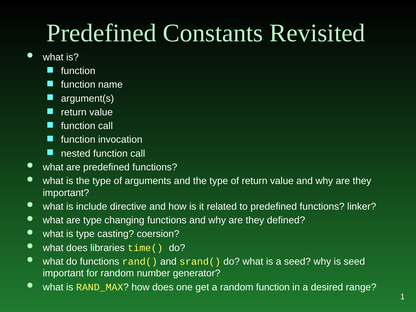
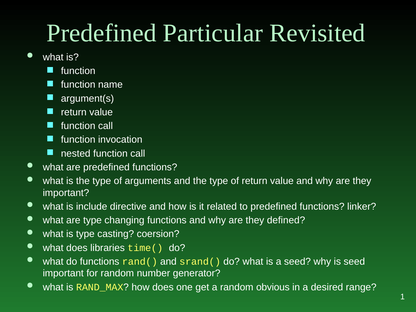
Constants: Constants -> Particular
random function: function -> obvious
